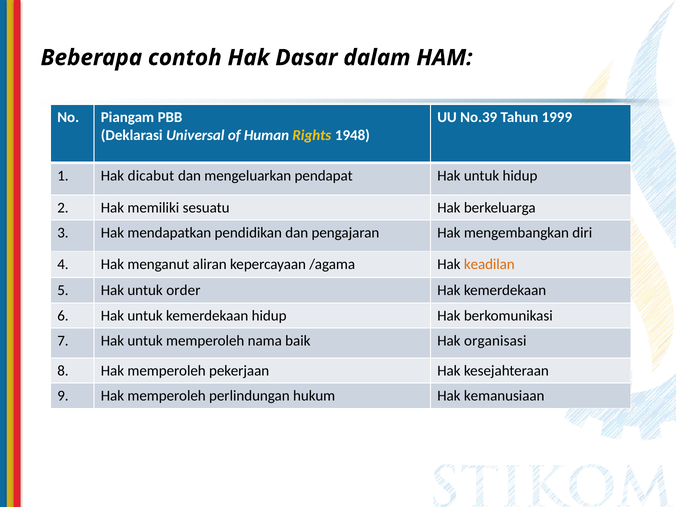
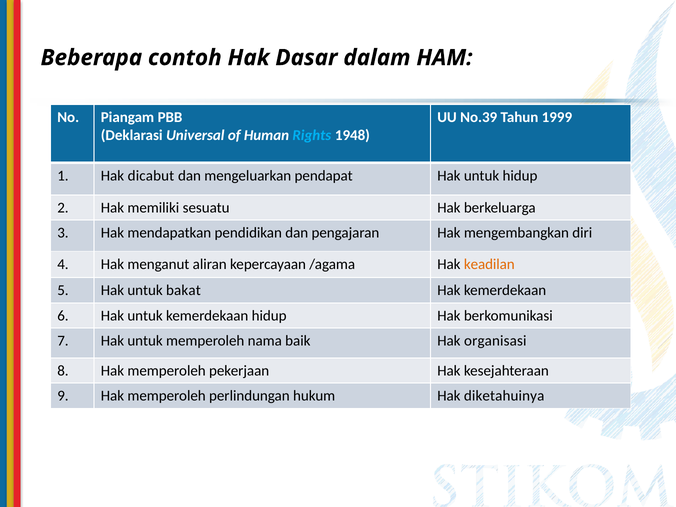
Rights colour: yellow -> light blue
order: order -> bakat
kemanusiaan: kemanusiaan -> diketahuinya
